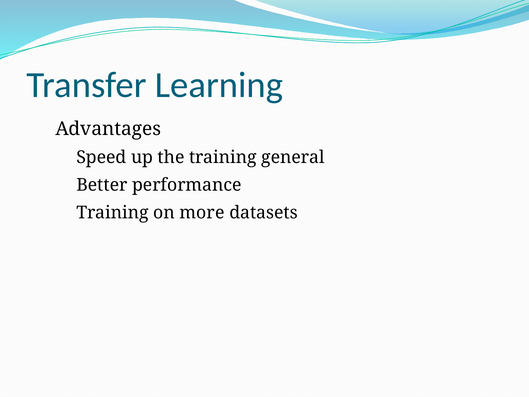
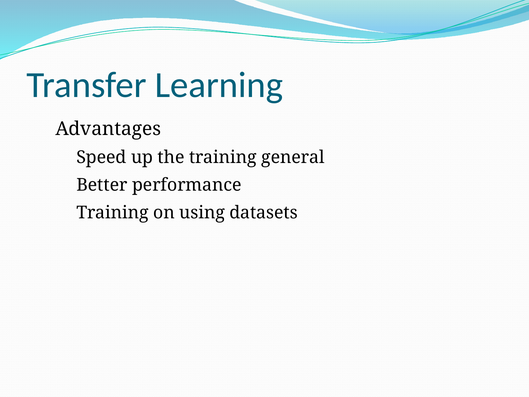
more: more -> using
